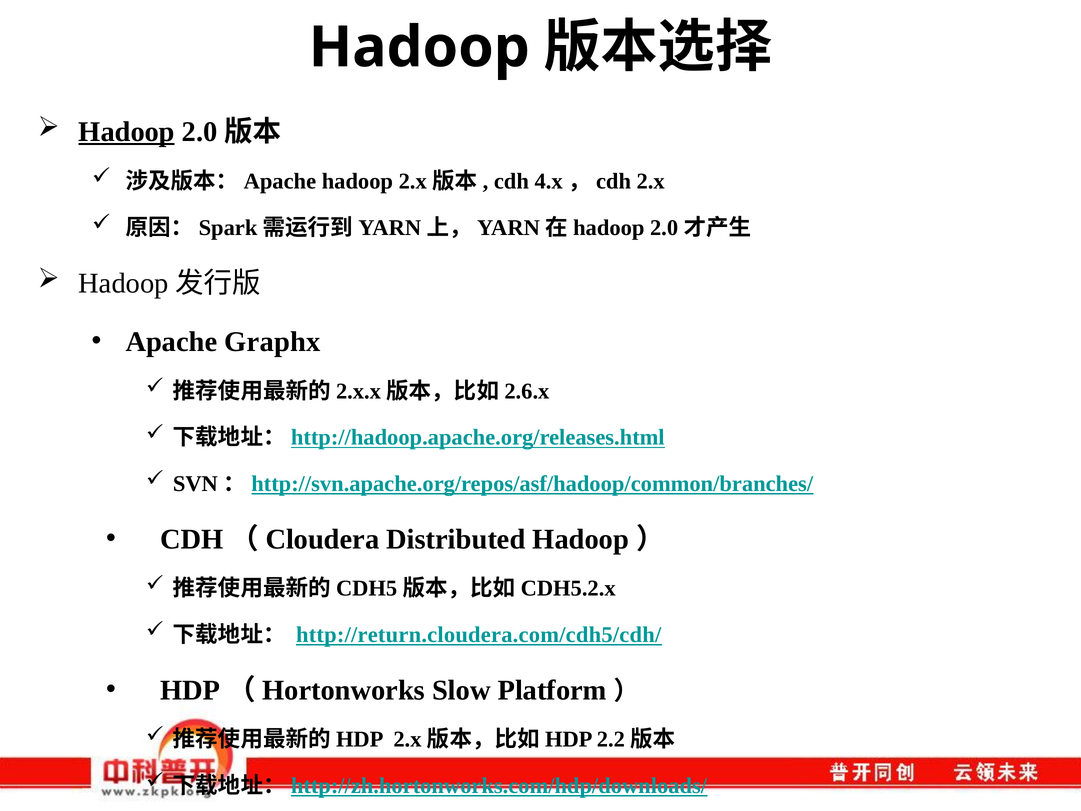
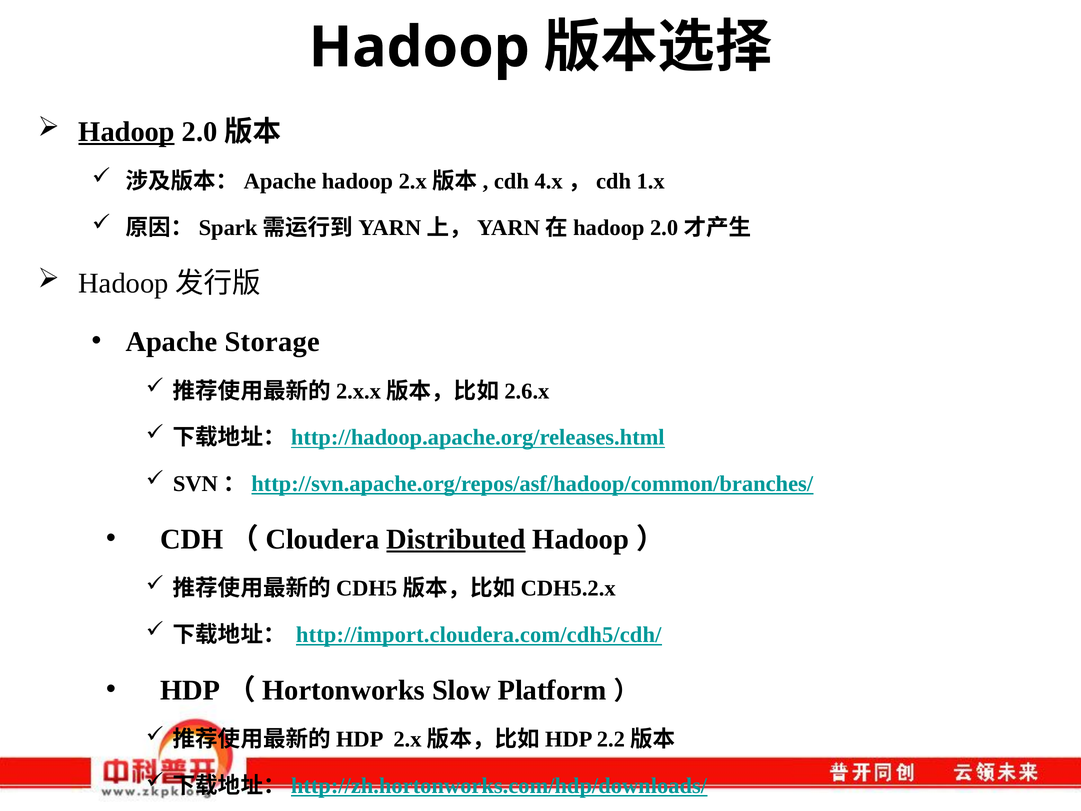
2.x: 2.x -> 1.x
Graphx: Graphx -> Storage
Distributed underline: none -> present
http://return.cloudera.com/cdh5/cdh/: http://return.cloudera.com/cdh5/cdh/ -> http://import.cloudera.com/cdh5/cdh/
